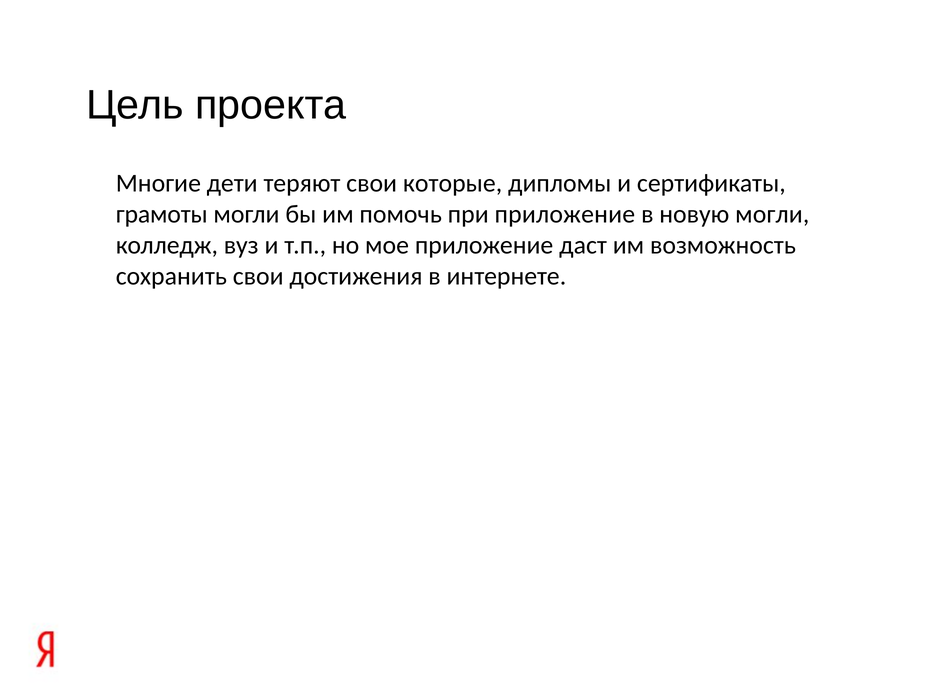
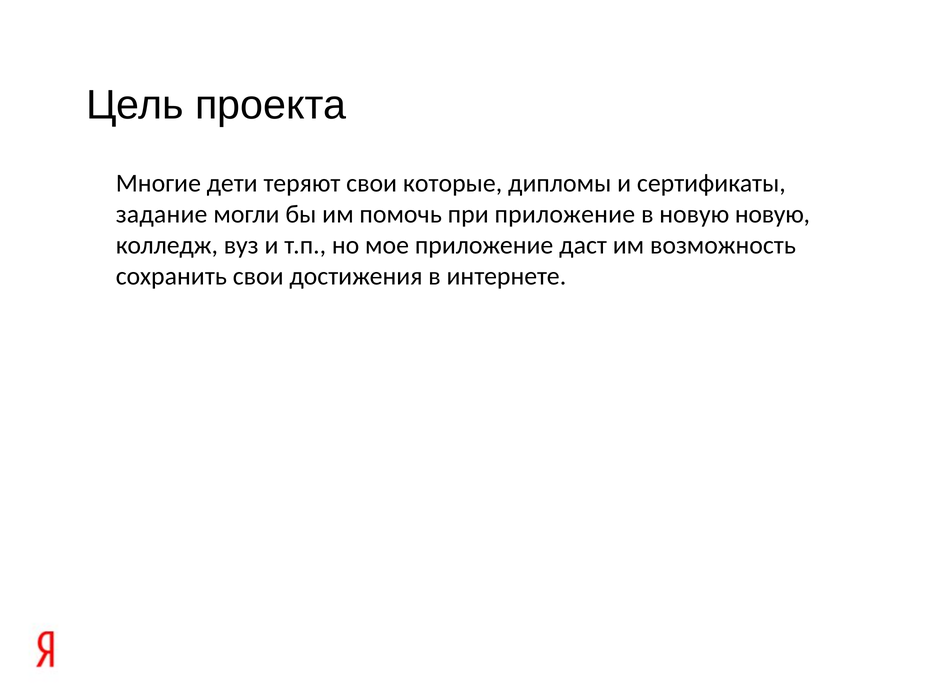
грамоты: грамоты -> задание
новую могли: могли -> новую
